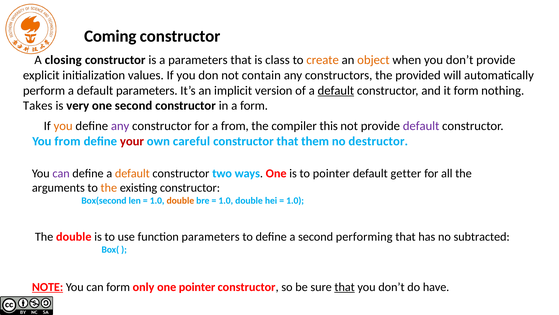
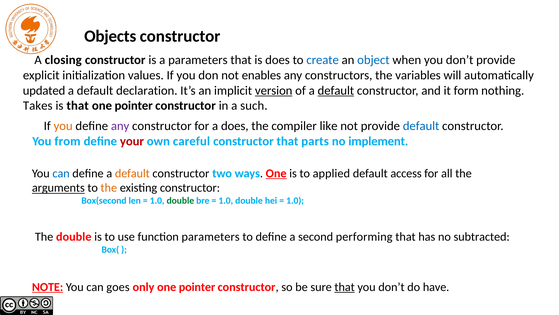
Coming: Coming -> Objects
is class: class -> does
create colour: orange -> blue
object colour: orange -> blue
contain: contain -> enables
provided: provided -> variables
perform: perform -> updated
default parameters: parameters -> declaration
version underline: none -> present
is very: very -> that
second at (134, 106): second -> pointer
a form: form -> such
a from: from -> does
this: this -> like
default at (421, 126) colour: purple -> blue
them: them -> parts
destructor: destructor -> implement
can at (61, 173) colour: purple -> blue
One at (276, 173) underline: none -> present
to pointer: pointer -> applied
getter: getter -> access
arguments underline: none -> present
double at (180, 200) colour: orange -> green
can form: form -> goes
